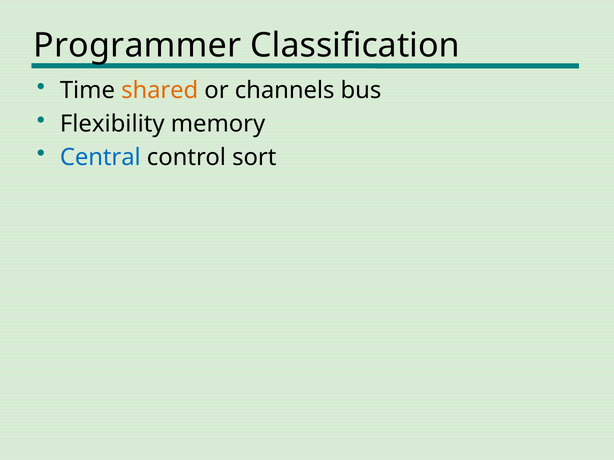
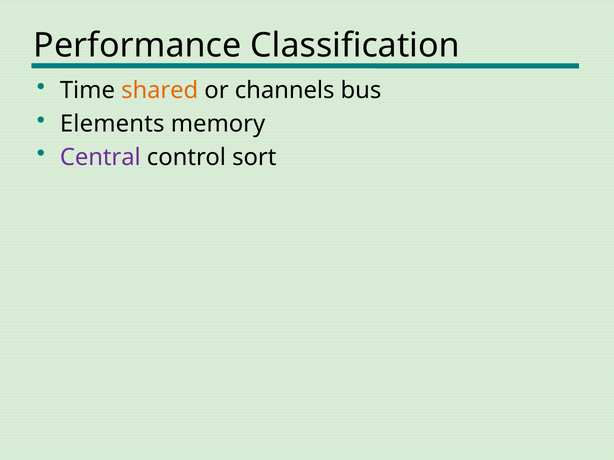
Programmer: Programmer -> Performance
Flexibility: Flexibility -> Elements
Central colour: blue -> purple
